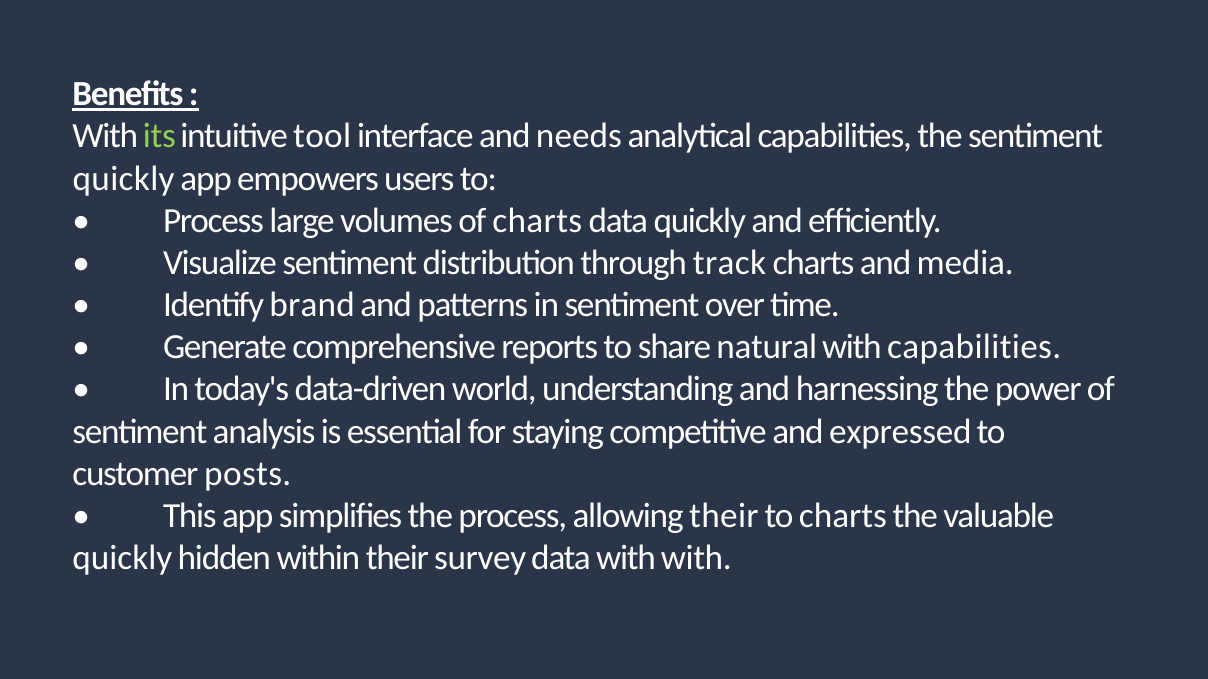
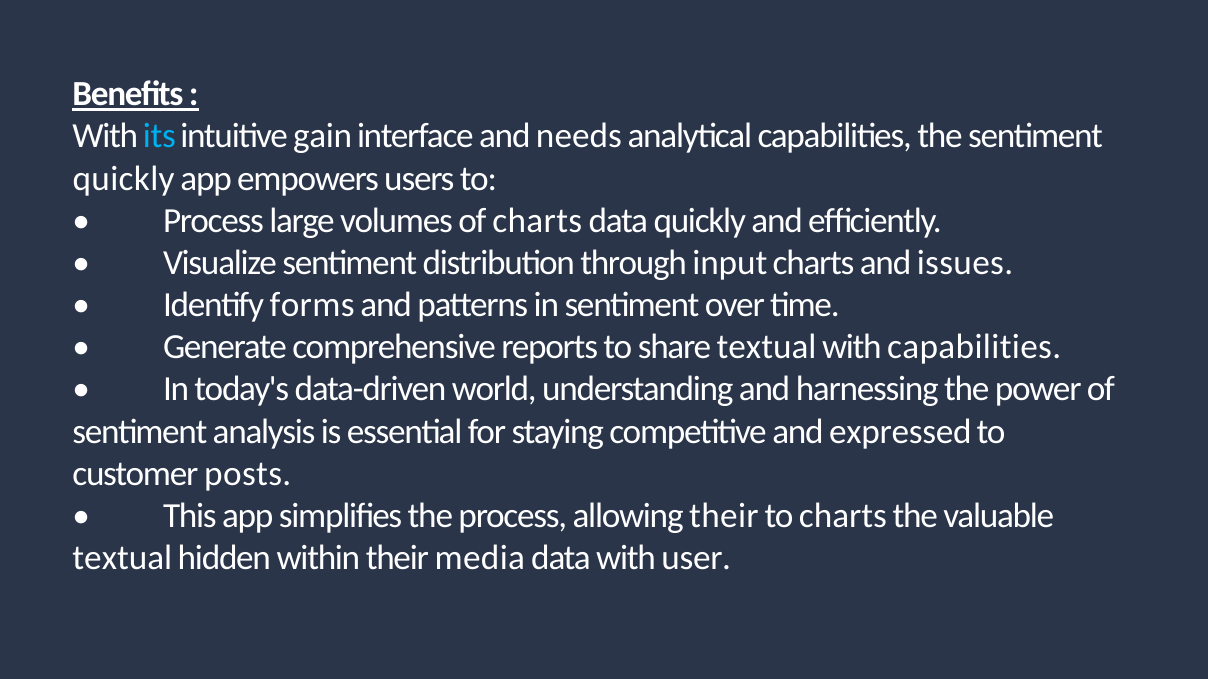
its colour: light green -> light blue
tool: tool -> gain
track: track -> input
media: media -> issues
brand: brand -> forms
share natural: natural -> textual
quickly at (122, 558): quickly -> textual
survey: survey -> media
with with: with -> user
